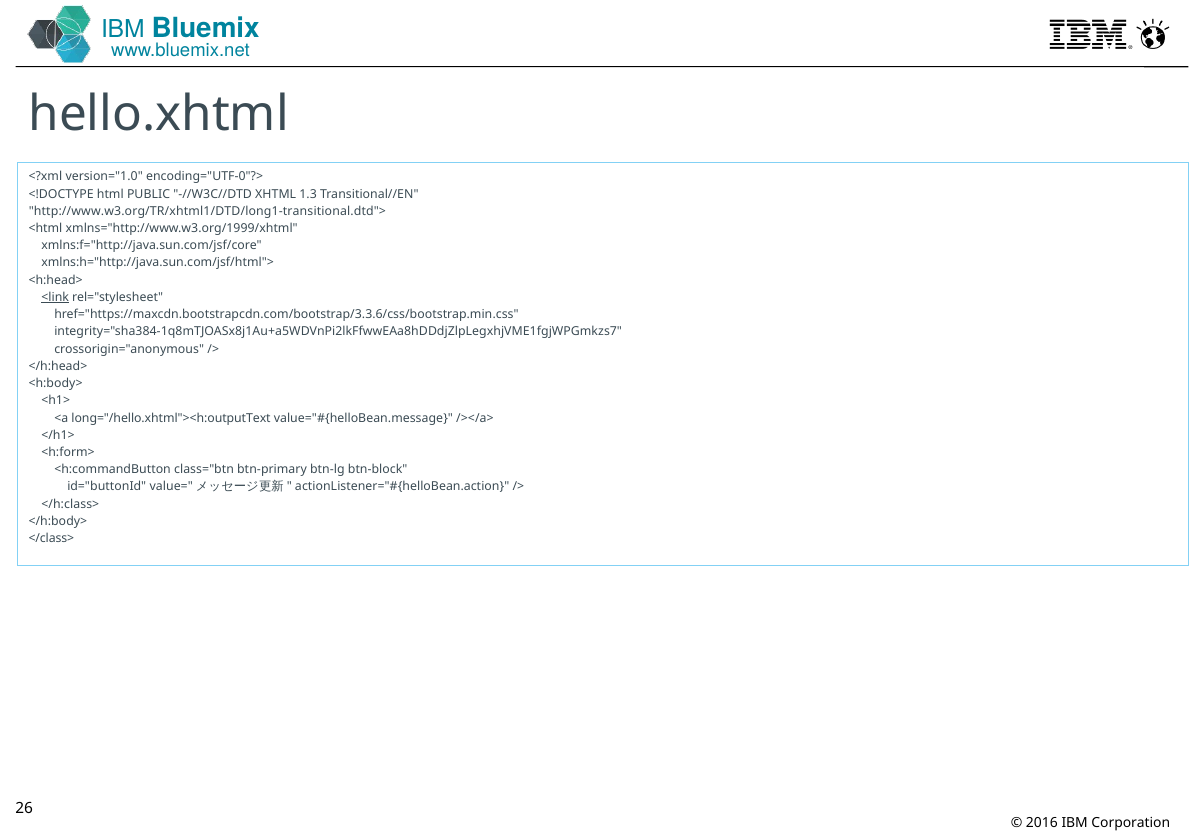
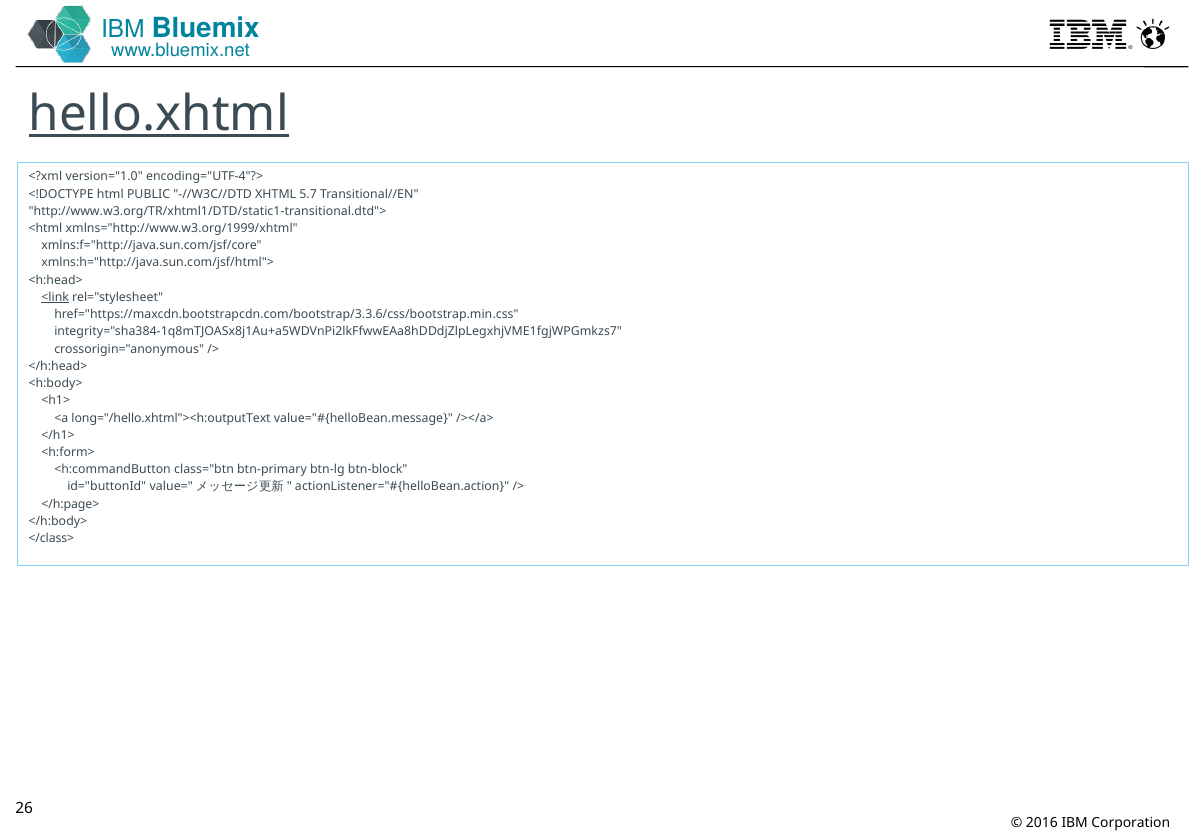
hello.xhtml underline: none -> present
encoding="UTF-0"?>: encoding="UTF-0"?> -> encoding="UTF-4"?>
1.3: 1.3 -> 5.7
http://www.w3.org/TR/xhtml1/DTD/long1-transitional.dtd">: http://www.w3.org/TR/xhtml1/DTD/long1-transitional.dtd"> -> http://www.w3.org/TR/xhtml1/DTD/static1-transitional.dtd">
</h:class>: </h:class> -> </h:page>
